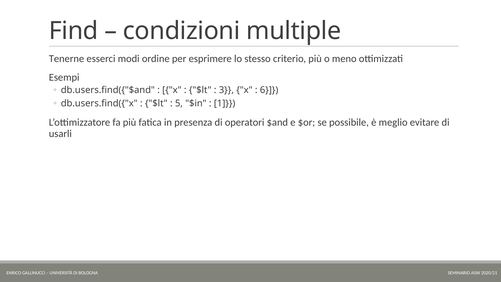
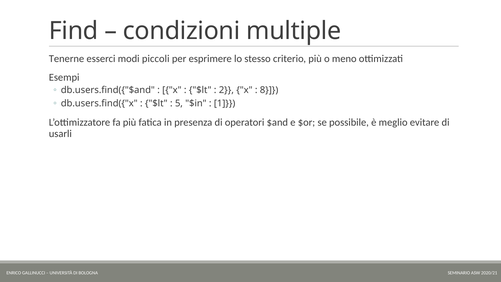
ordine: ordine -> piccoli
3: 3 -> 2
6: 6 -> 8
